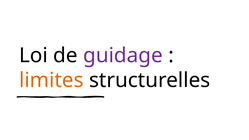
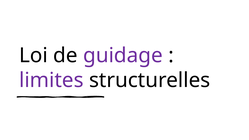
limites colour: orange -> purple
